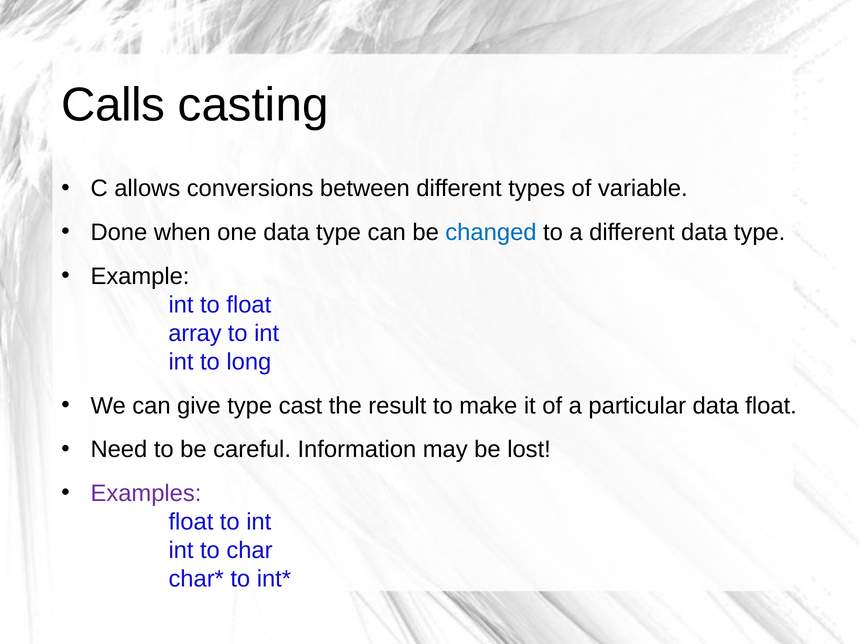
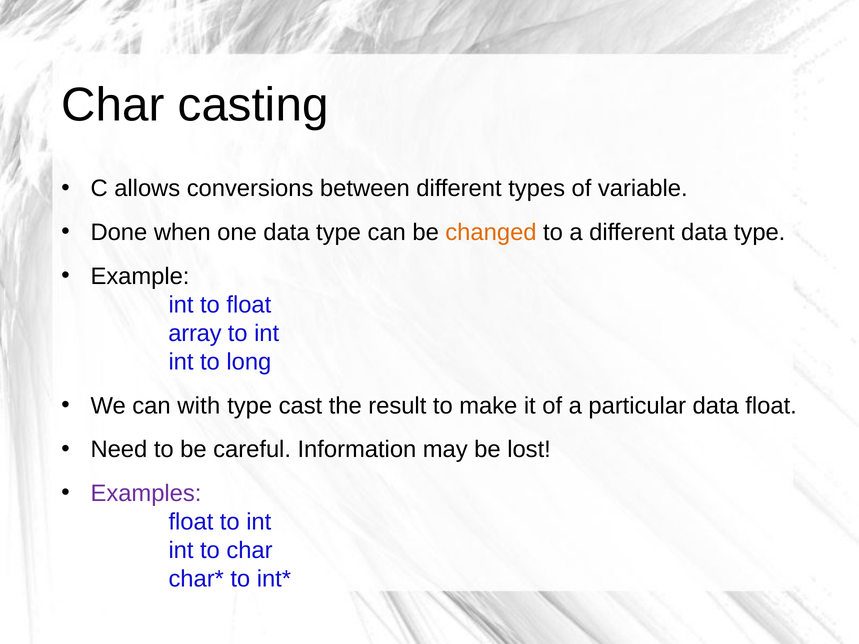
Calls at (113, 105): Calls -> Char
changed colour: blue -> orange
give: give -> with
